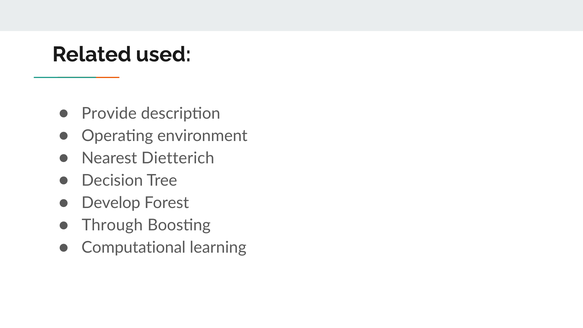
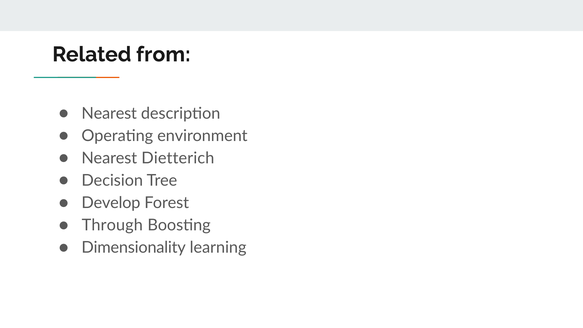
used: used -> from
Provide at (109, 113): Provide -> Nearest
Computational: Computational -> Dimensionality
